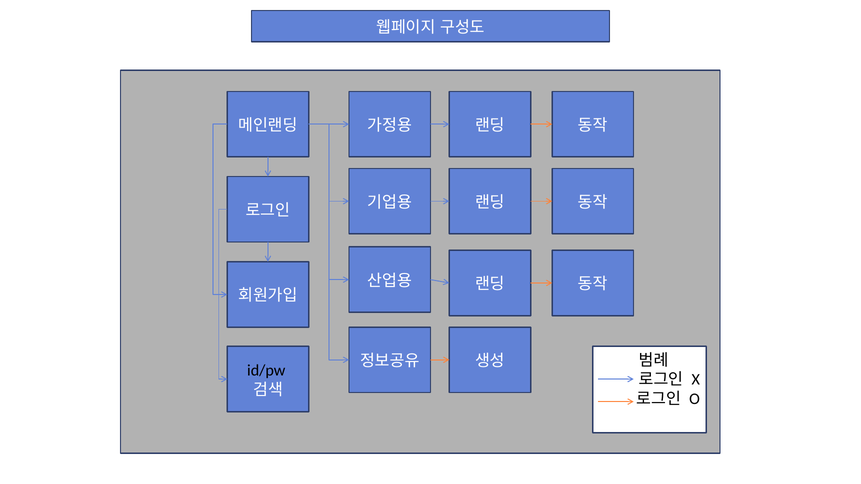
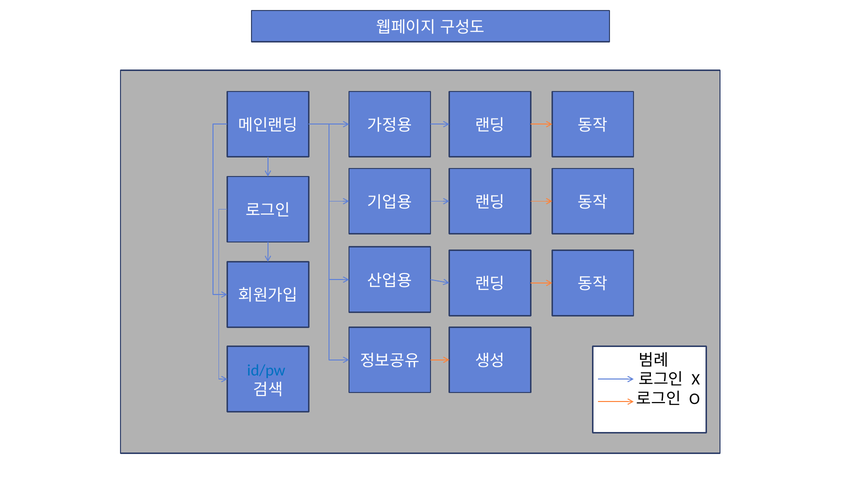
id/pw colour: black -> blue
